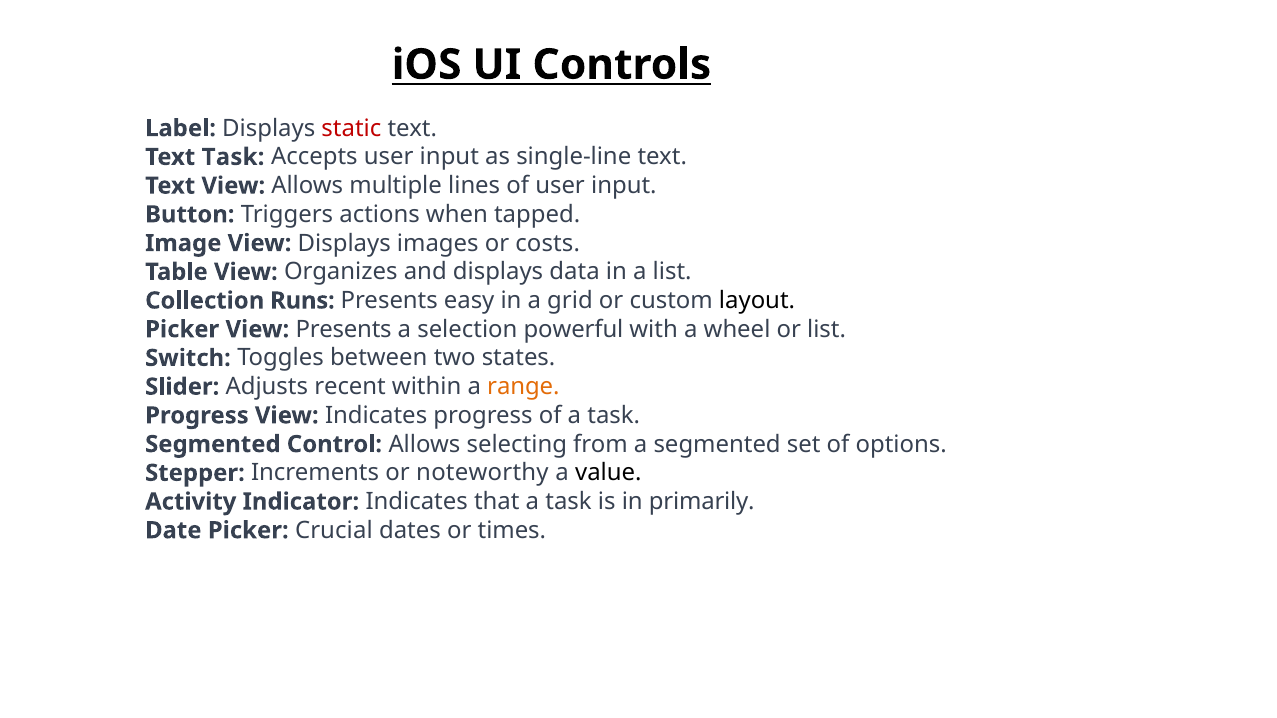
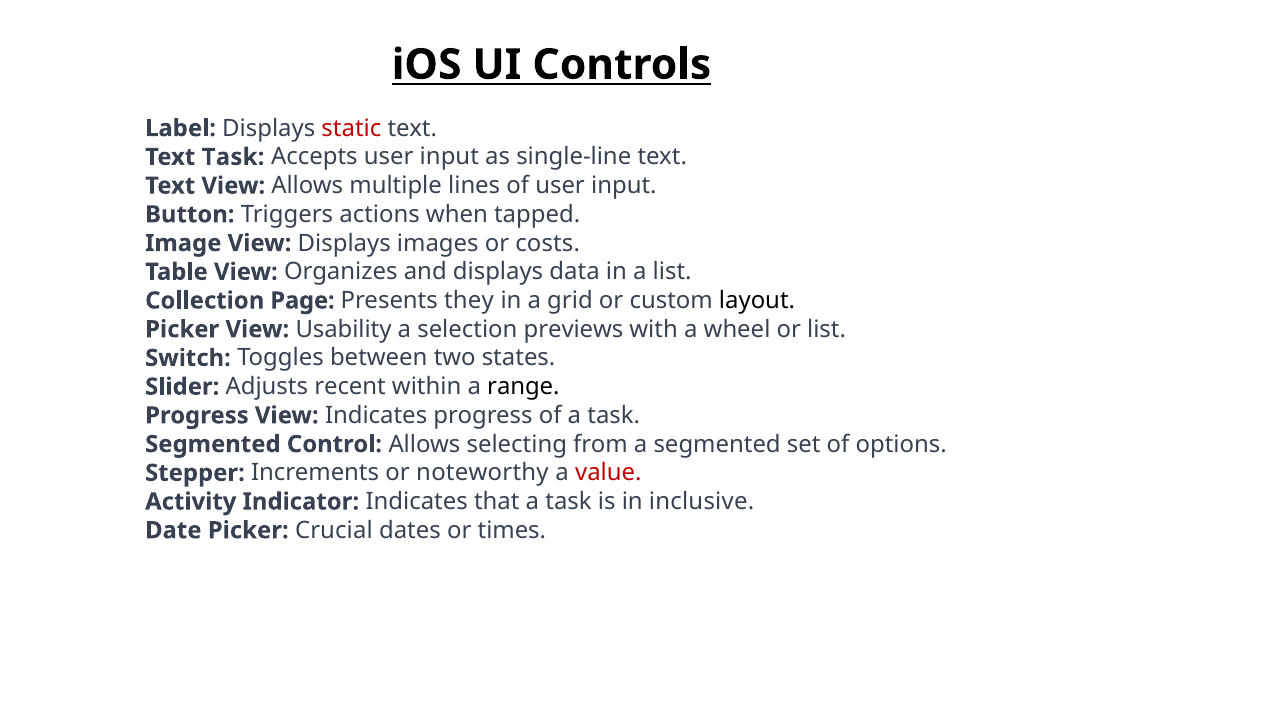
Runs: Runs -> Page
easy: easy -> they
View Presents: Presents -> Usability
powerful: powerful -> previews
range colour: orange -> black
value colour: black -> red
primarily: primarily -> inclusive
